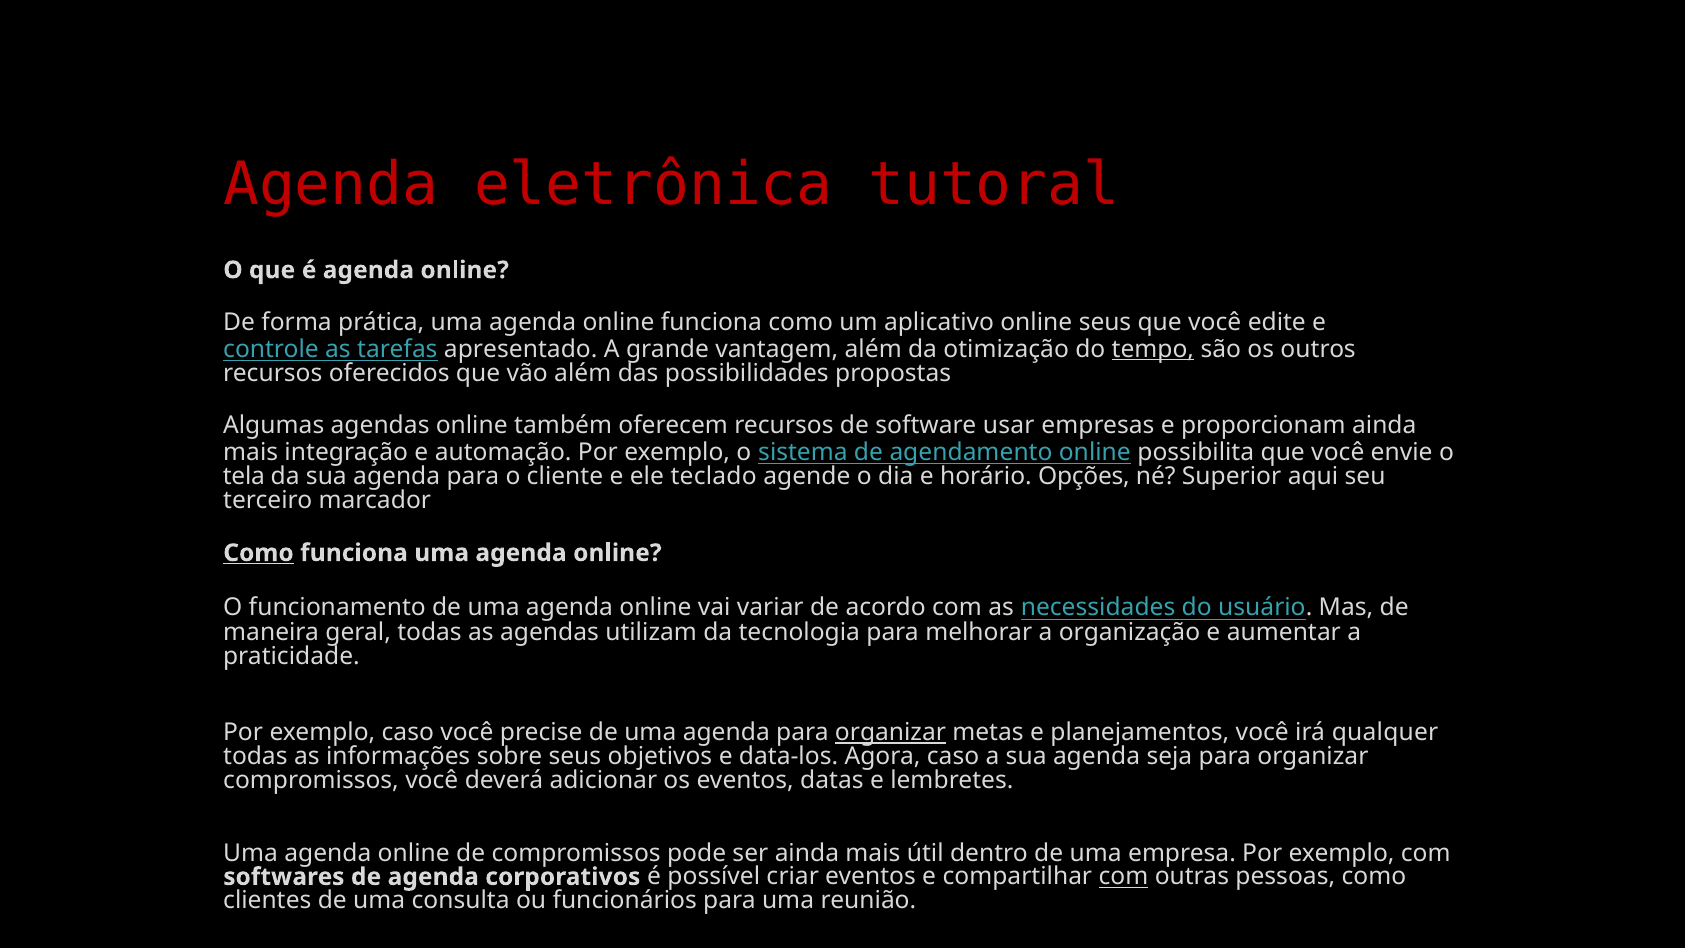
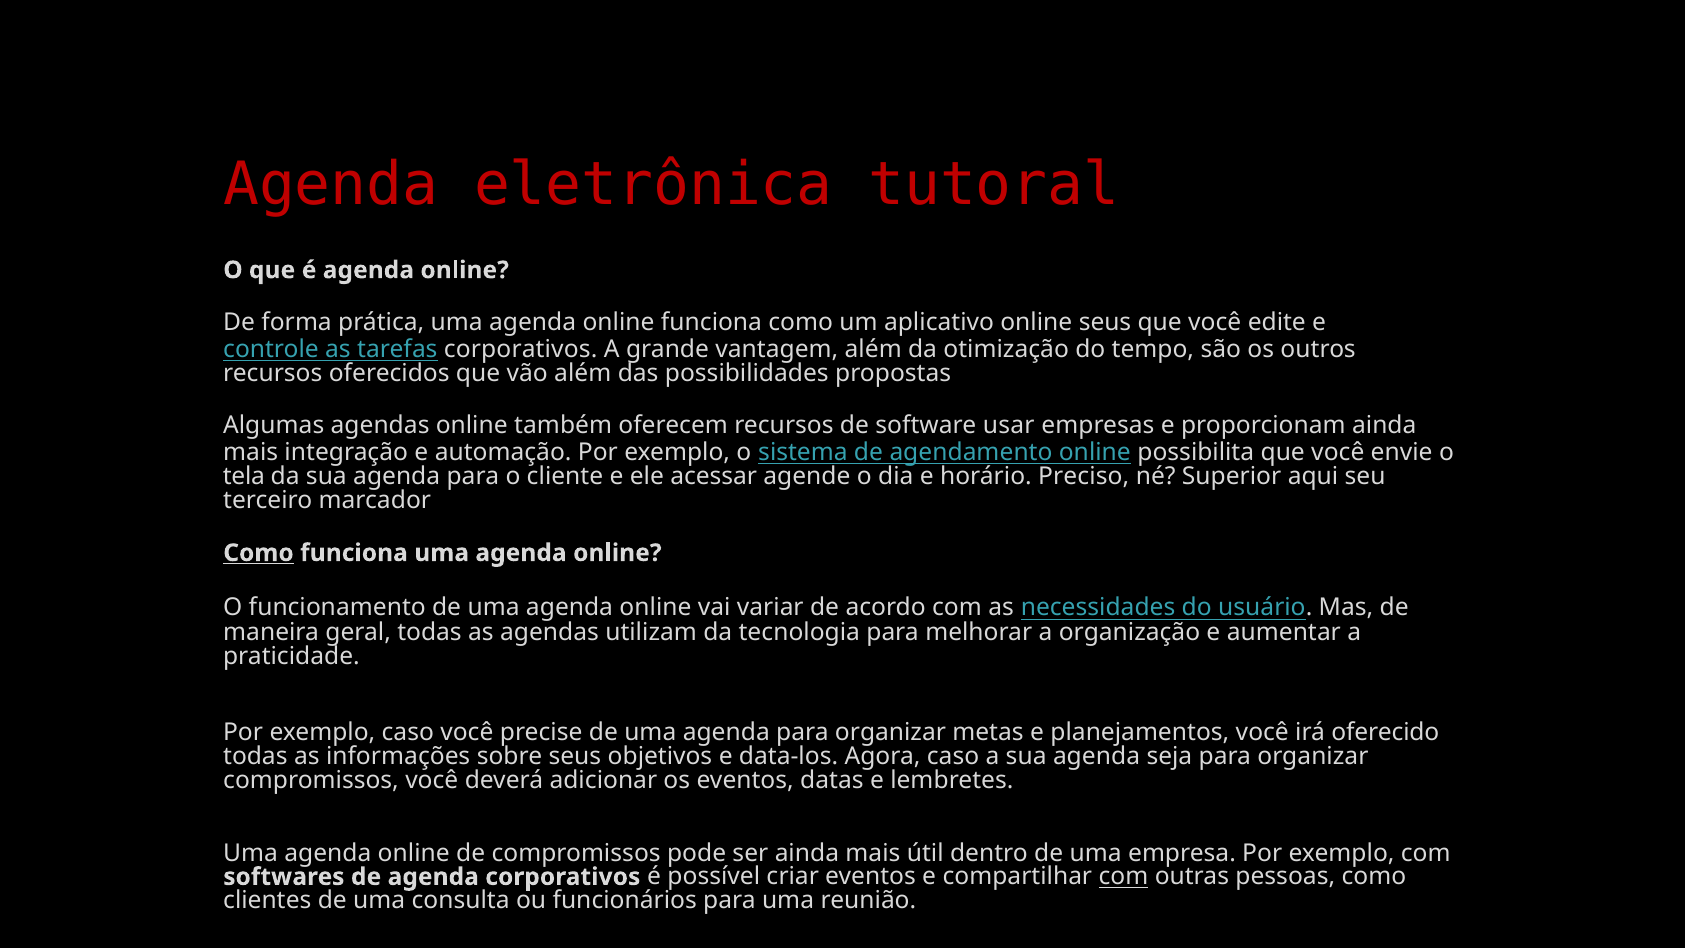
tarefas apresentado: apresentado -> corporativos
tempo underline: present -> none
teclado: teclado -> acessar
Opções: Opções -> Preciso
organizar at (890, 732) underline: present -> none
qualquer: qualquer -> oferecido
